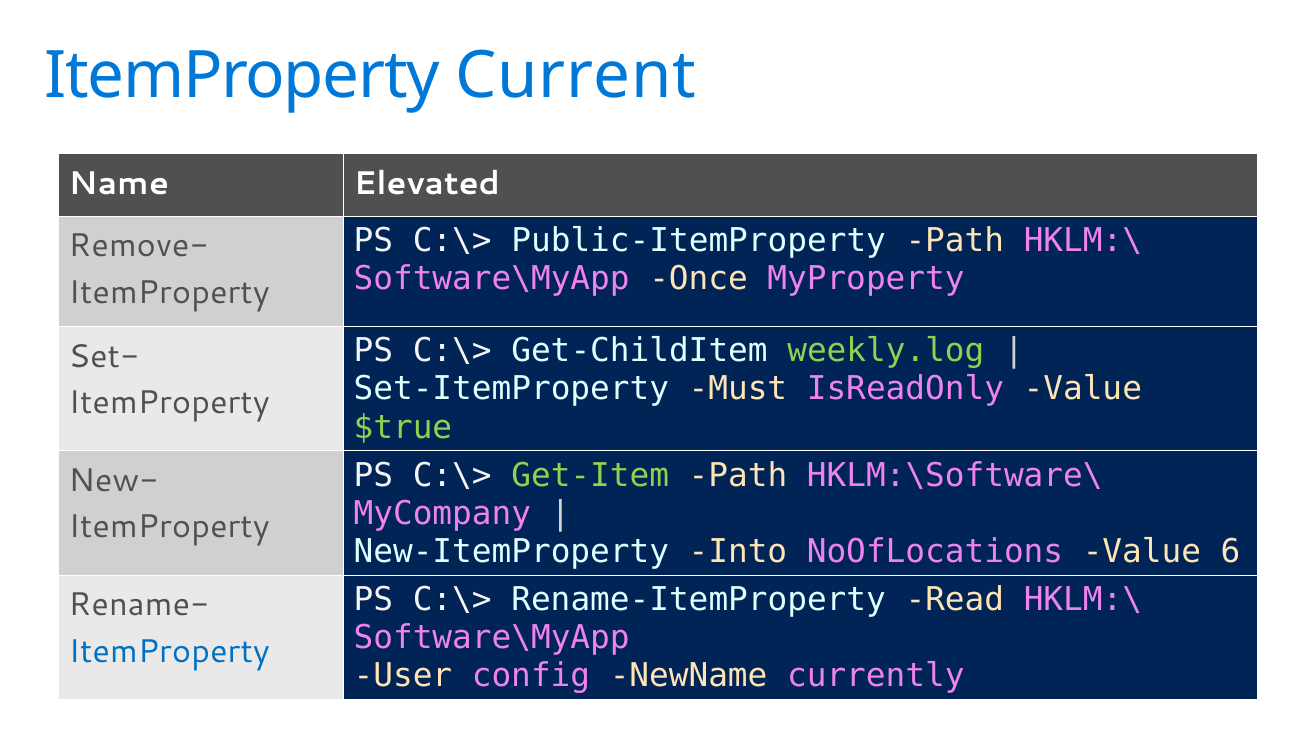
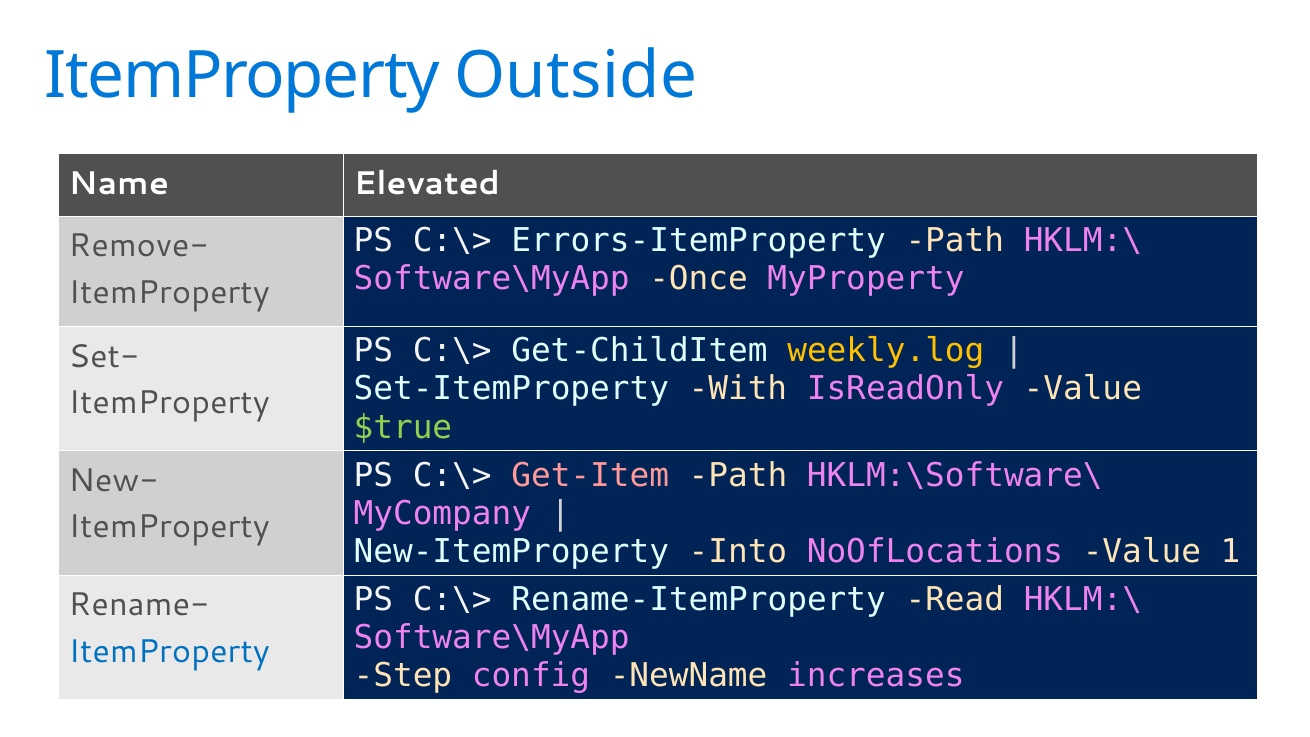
Current: Current -> Outside
Public-ItemProperty: Public-ItemProperty -> Errors-ItemProperty
weekly.log colour: light green -> yellow
Must: Must -> With
Get-Item colour: light green -> pink
6: 6 -> 1
User: User -> Step
currently: currently -> increases
